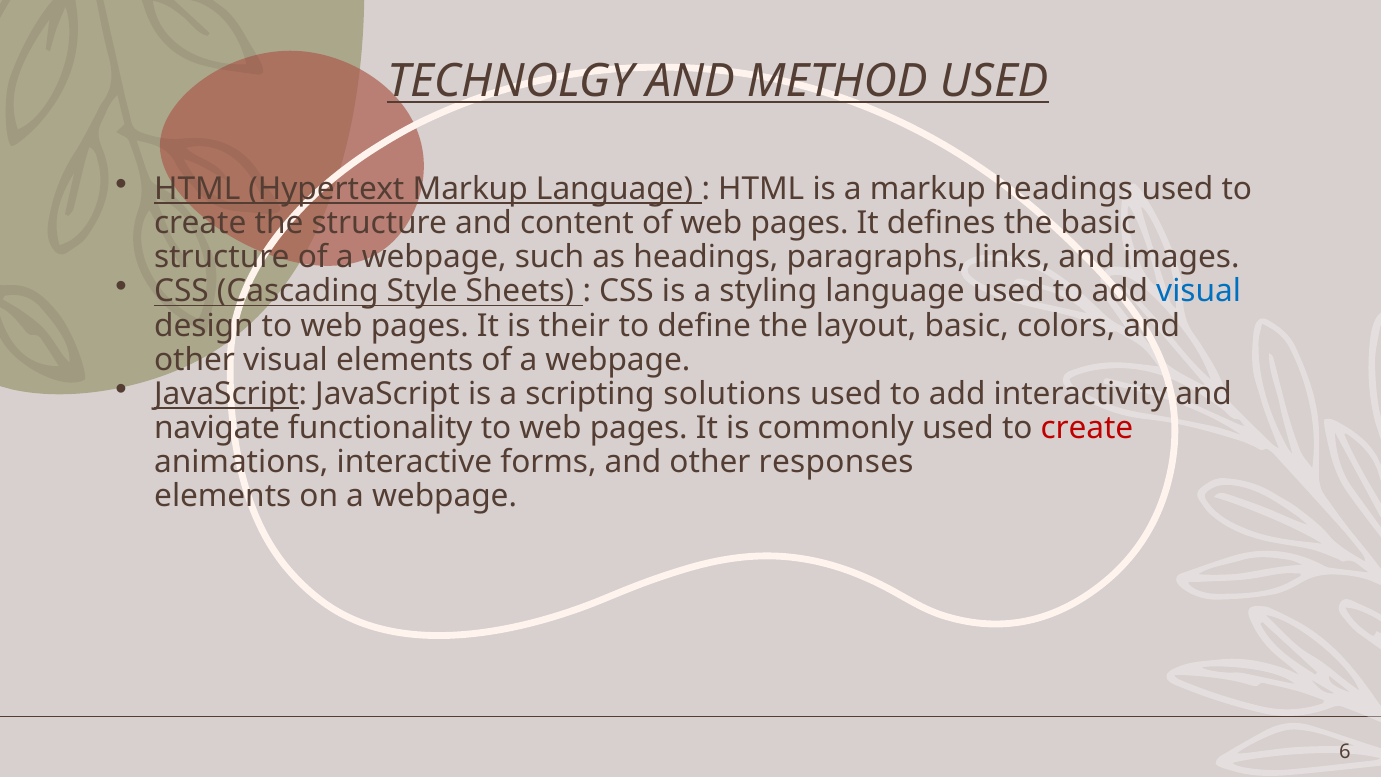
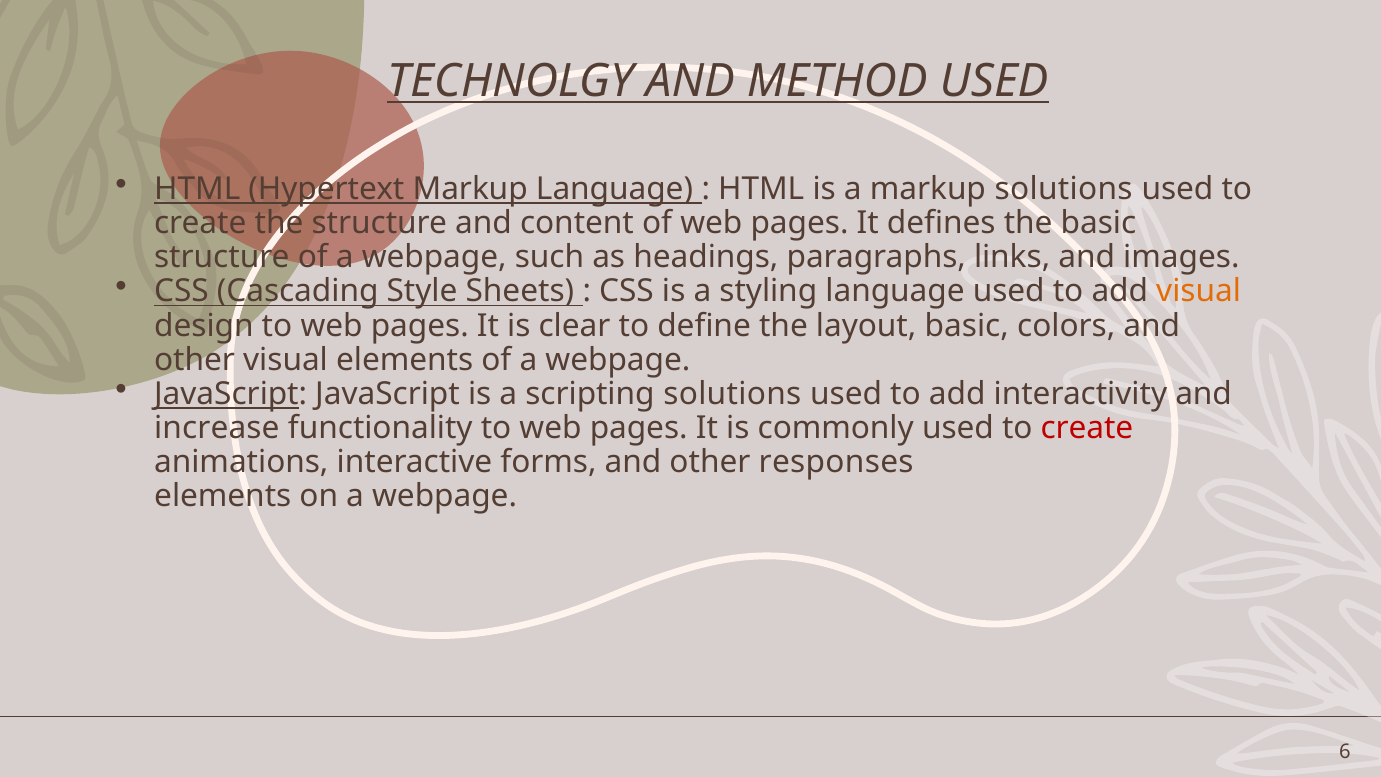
markup headings: headings -> solutions
visual at (1199, 291) colour: blue -> orange
their: their -> clear
navigate: navigate -> increase
